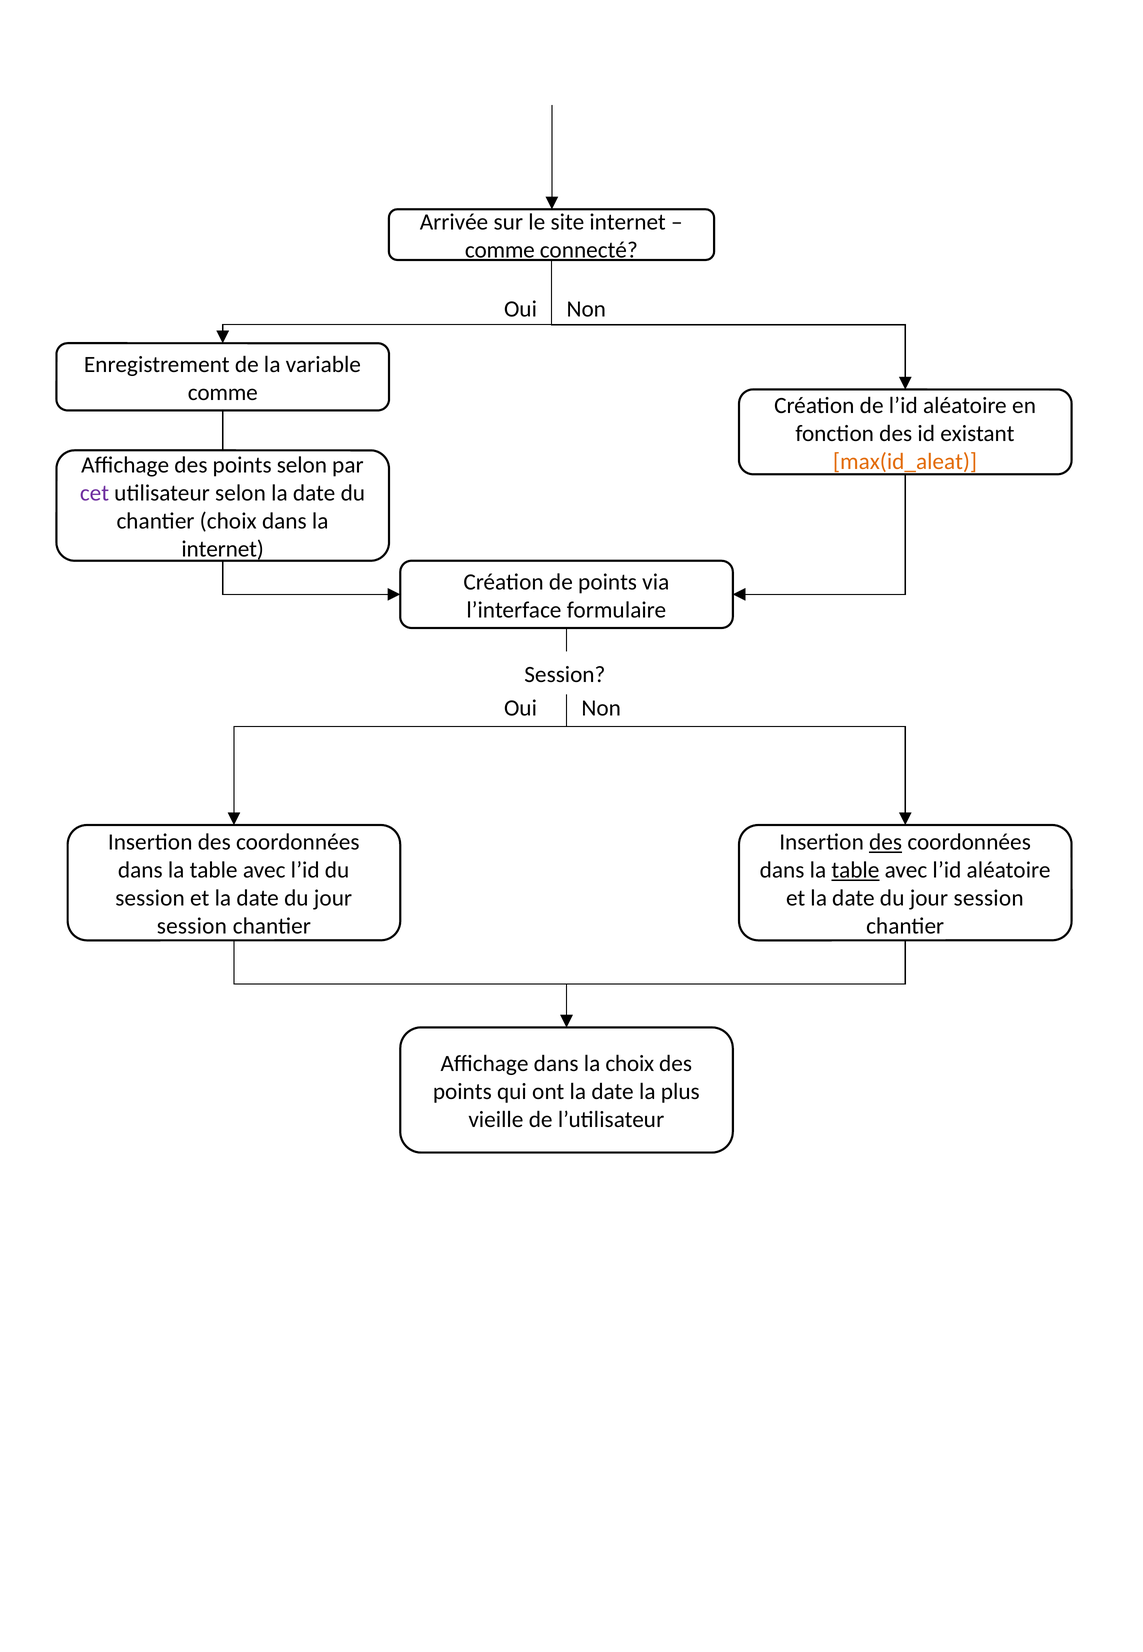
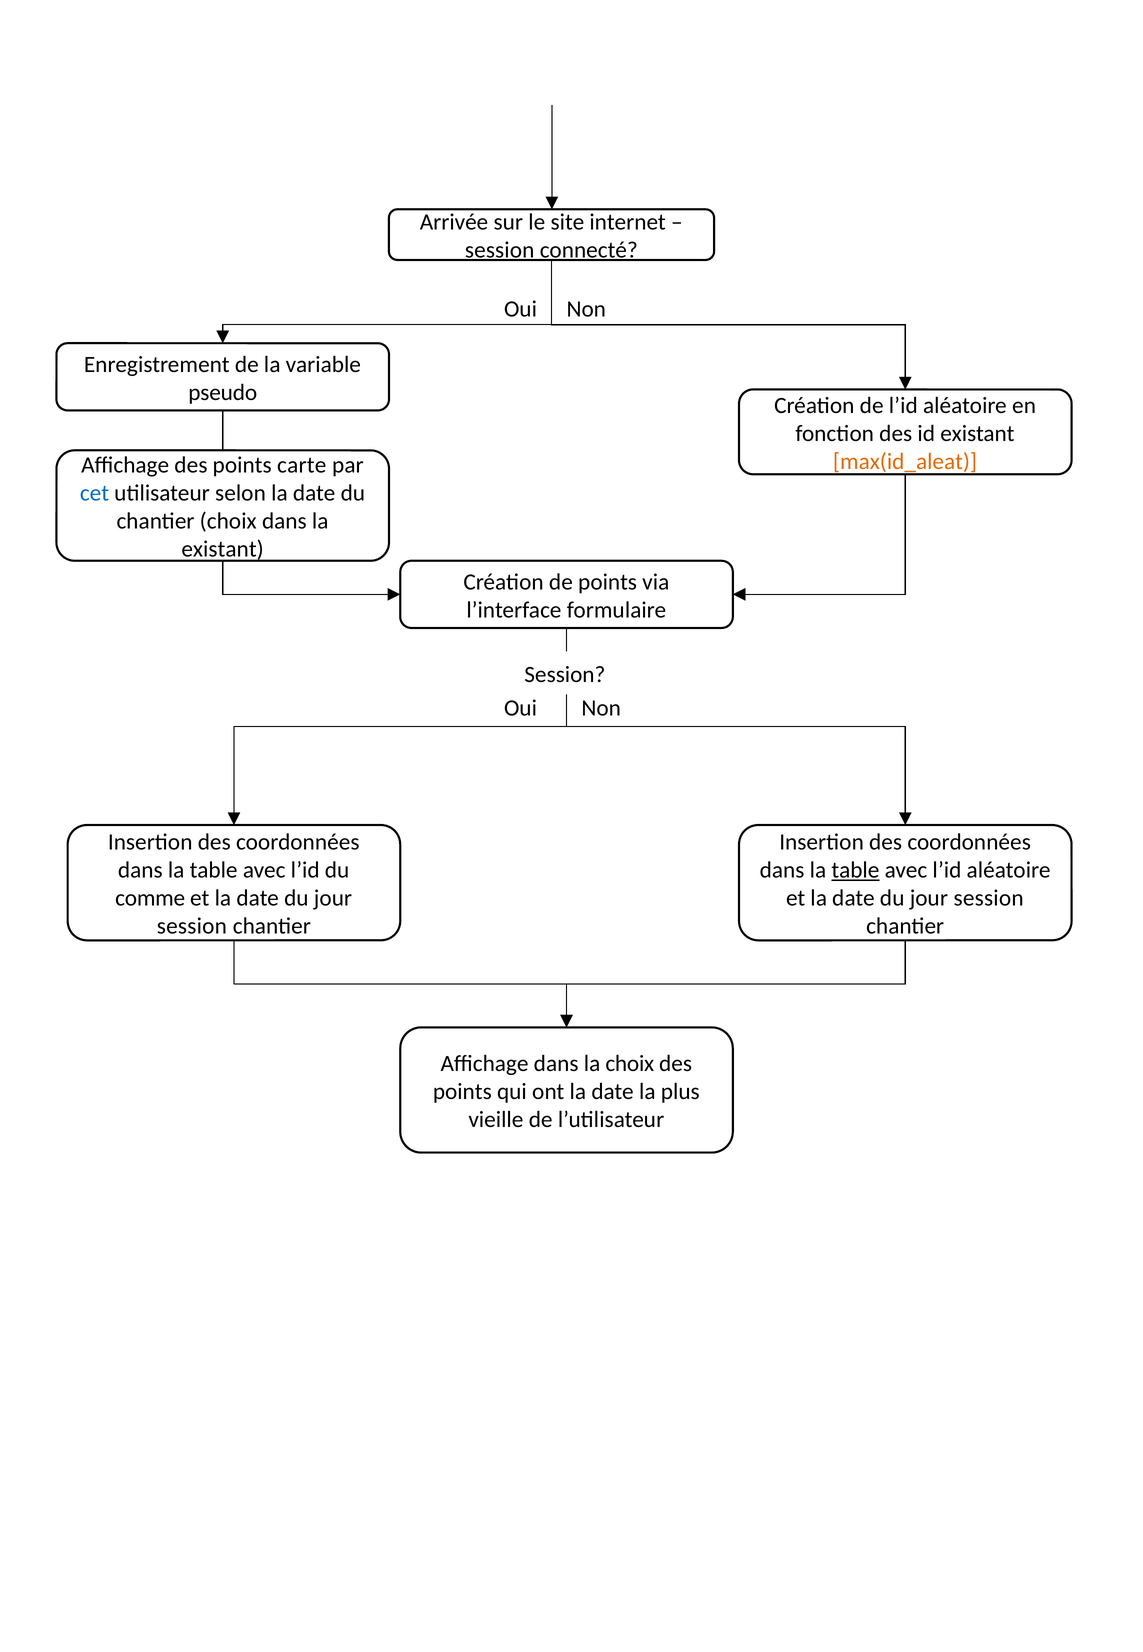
comme at (500, 250): comme -> session
comme at (223, 392): comme -> pseudo
points selon: selon -> carte
cet colour: purple -> blue
internet at (223, 549): internet -> existant
des at (886, 842) underline: present -> none
session at (150, 898): session -> comme
